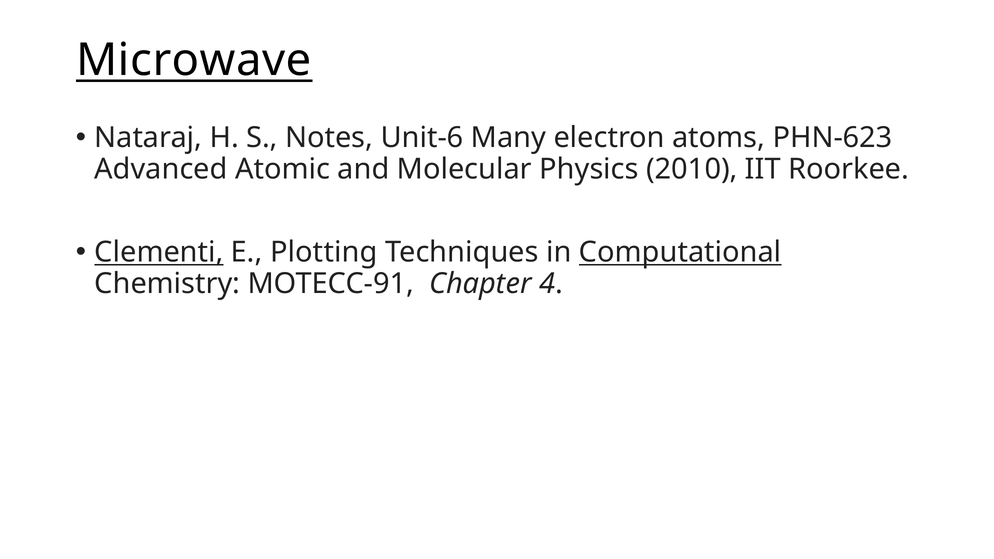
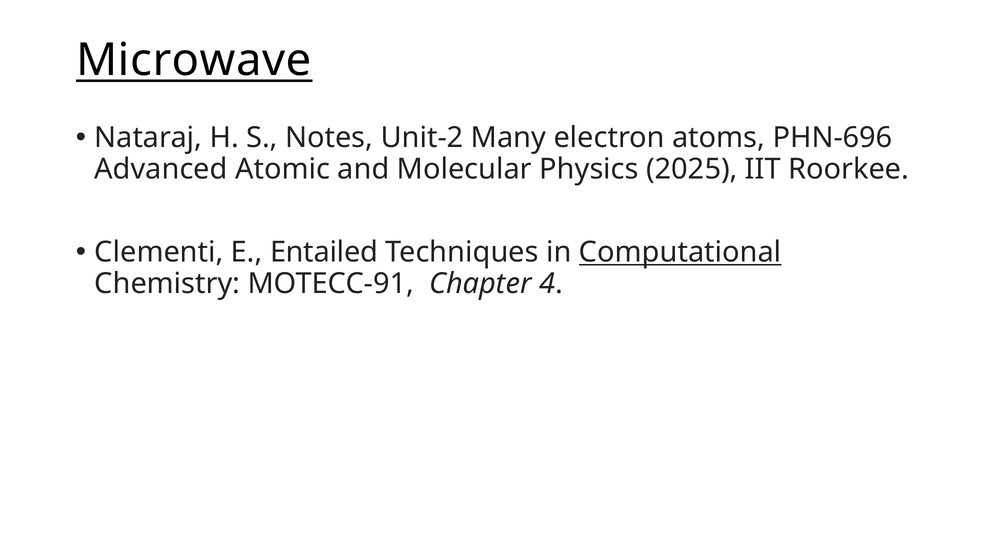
Unit-6: Unit-6 -> Unit-2
PHN-623: PHN-623 -> PHN-696
2010: 2010 -> 2025
Clementi underline: present -> none
Plotting: Plotting -> Entailed
